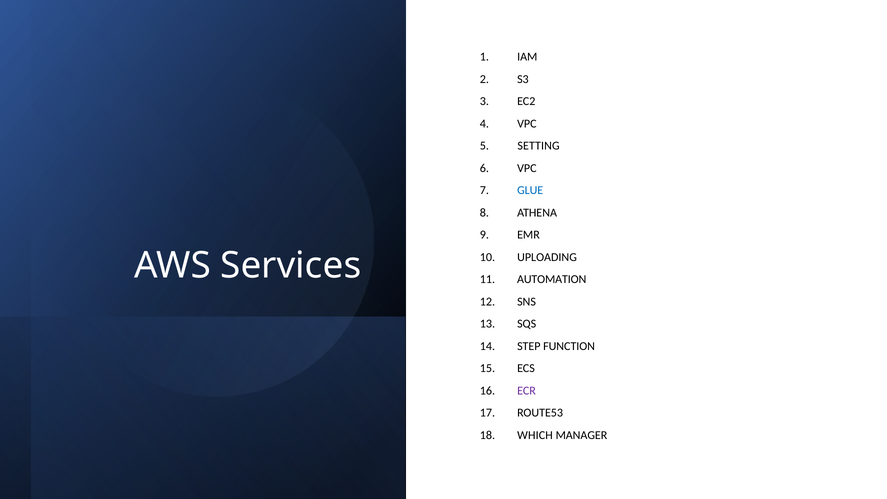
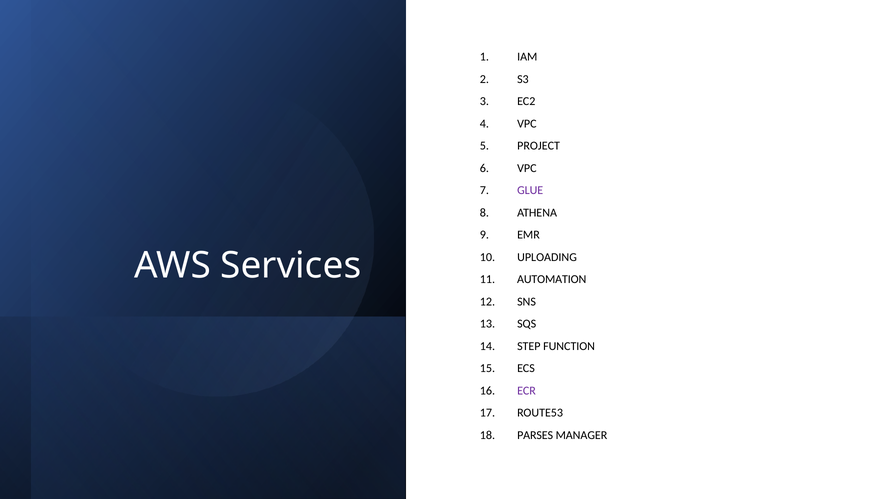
SETTING: SETTING -> PROJECT
GLUE colour: blue -> purple
WHICH: WHICH -> PARSES
